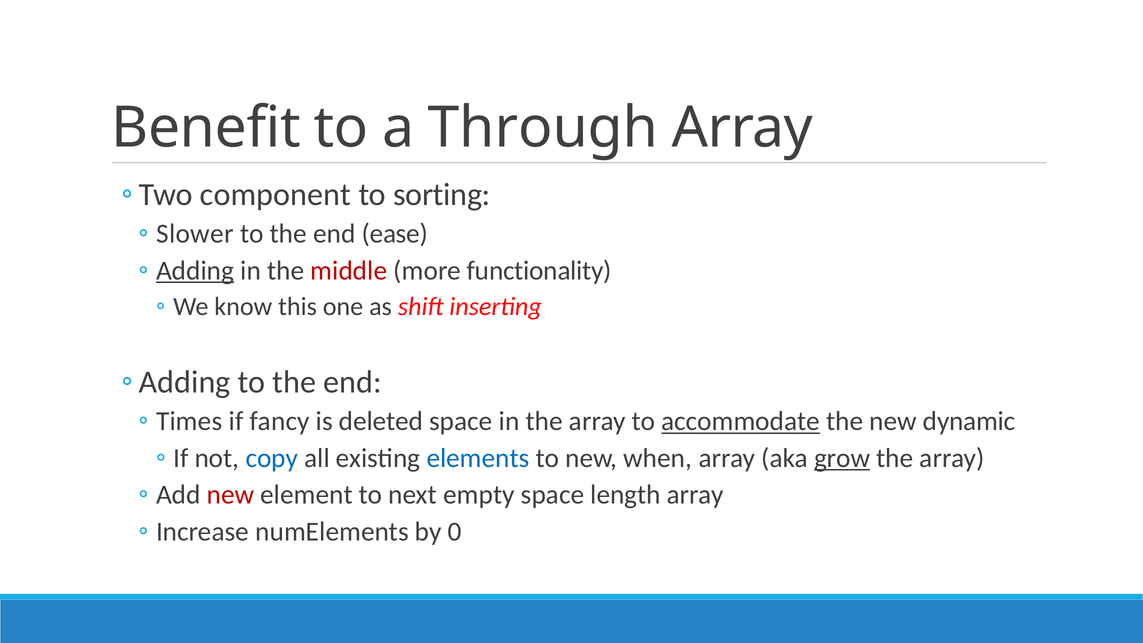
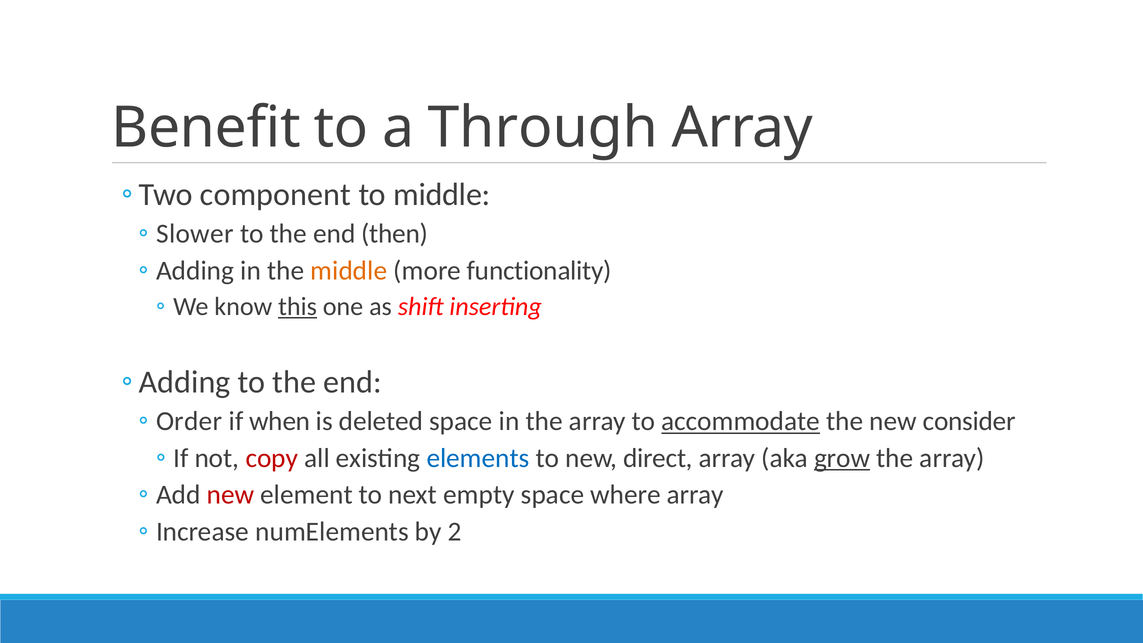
to sorting: sorting -> middle
ease: ease -> then
Adding underline: present -> none
middle at (349, 271) colour: red -> orange
this underline: none -> present
Times: Times -> Order
fancy: fancy -> when
dynamic: dynamic -> consider
copy colour: blue -> red
when: when -> direct
length: length -> where
0: 0 -> 2
